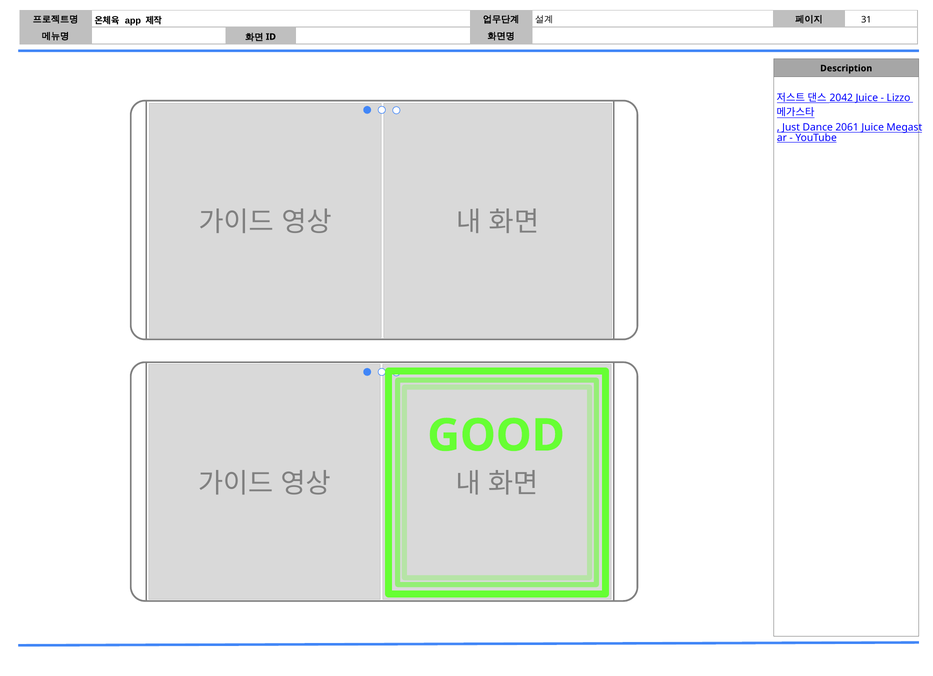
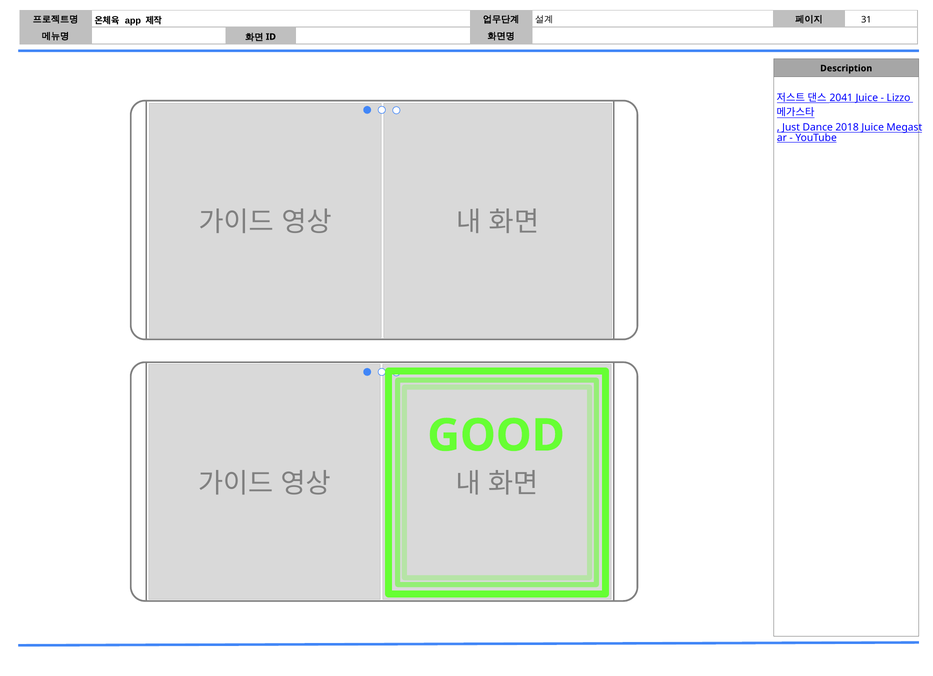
2042: 2042 -> 2041
2061: 2061 -> 2018
